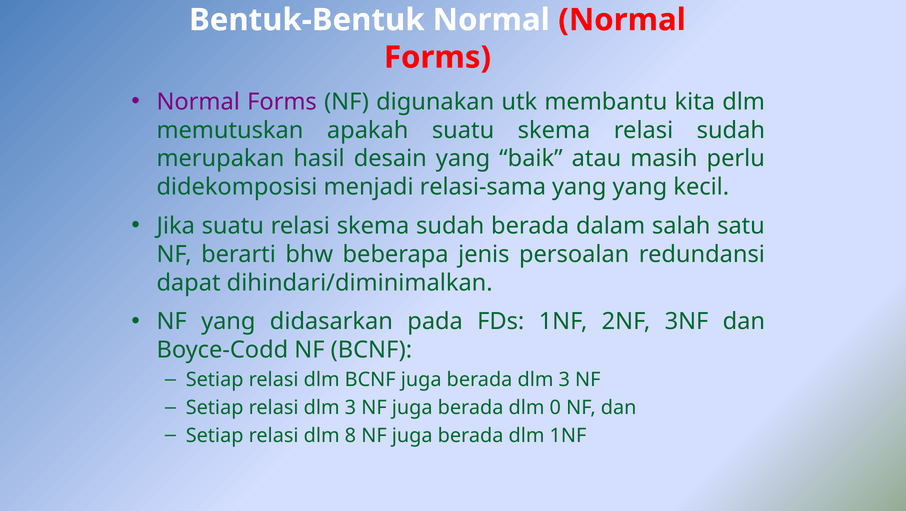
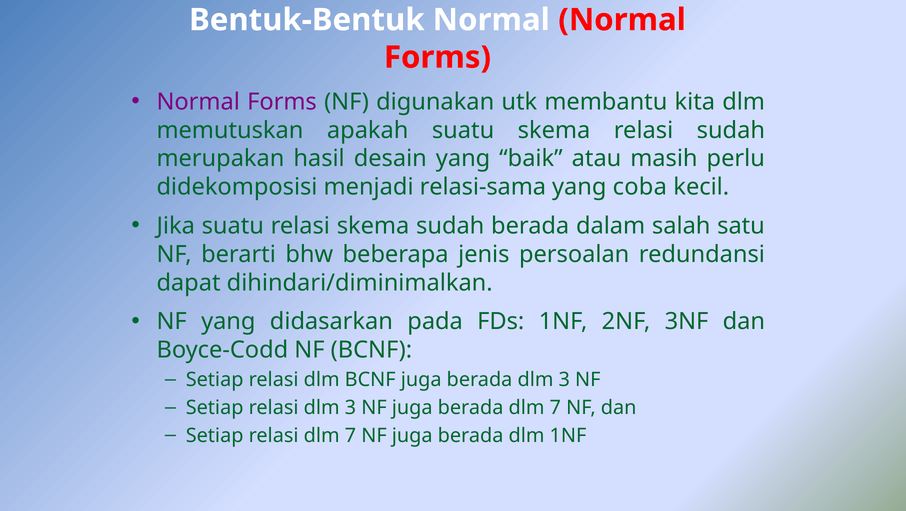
yang yang: yang -> coba
berada dlm 0: 0 -> 7
relasi dlm 8: 8 -> 7
